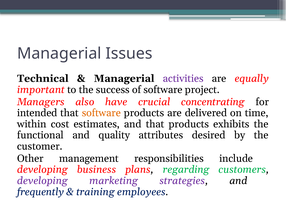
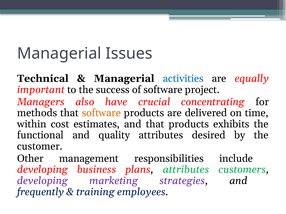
activities colour: purple -> blue
intended: intended -> methods
plans regarding: regarding -> attributes
